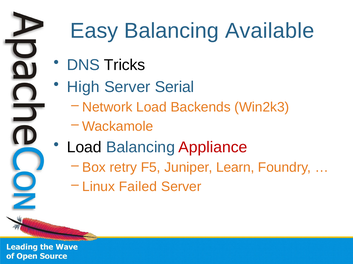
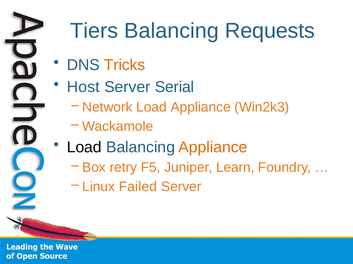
Easy: Easy -> Tiers
Available: Available -> Requests
Tricks colour: black -> orange
High: High -> Host
Load Backends: Backends -> Appliance
Appliance at (213, 148) colour: red -> orange
